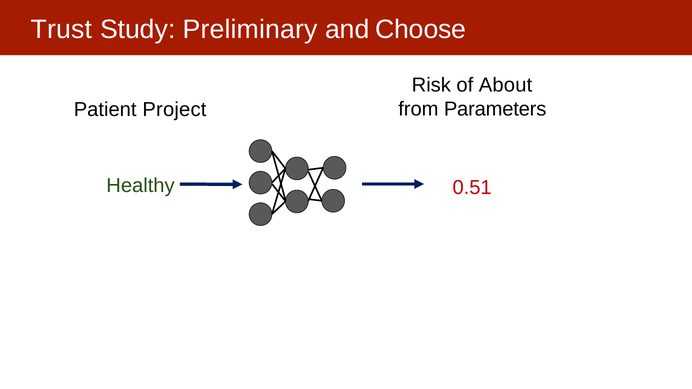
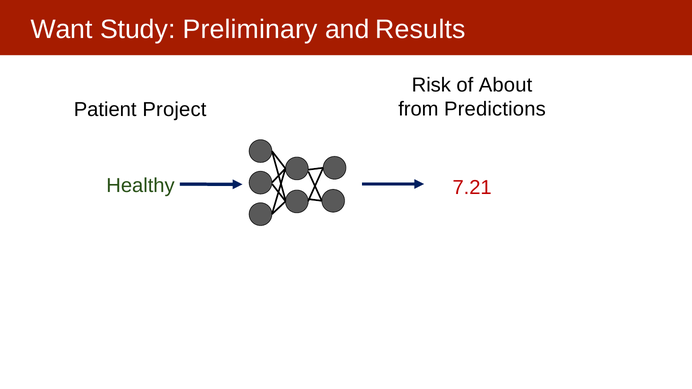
Trust: Trust -> Want
Choose: Choose -> Results
Parameters: Parameters -> Predictions
0.51: 0.51 -> 7.21
